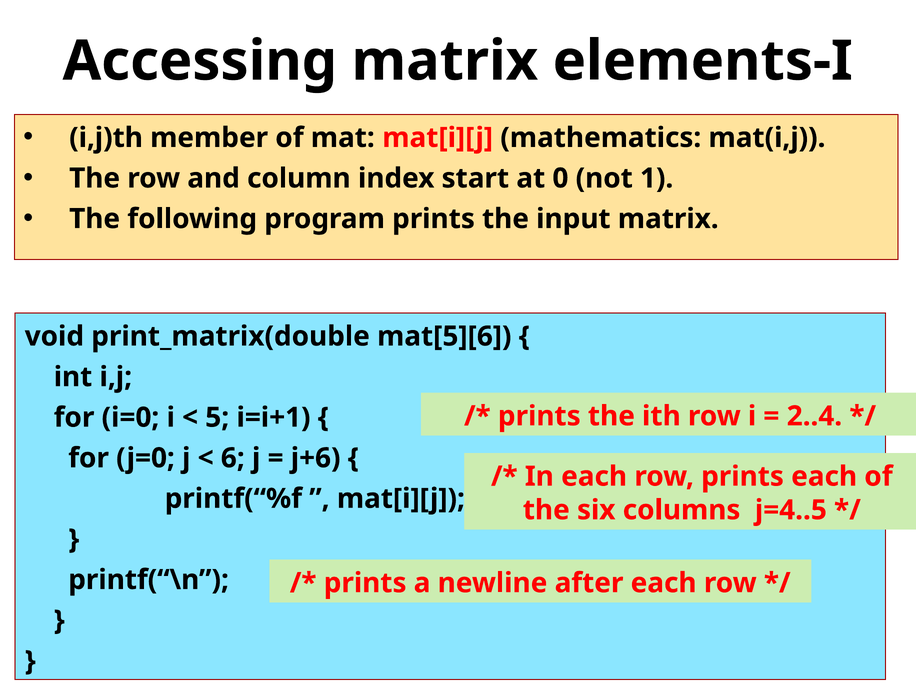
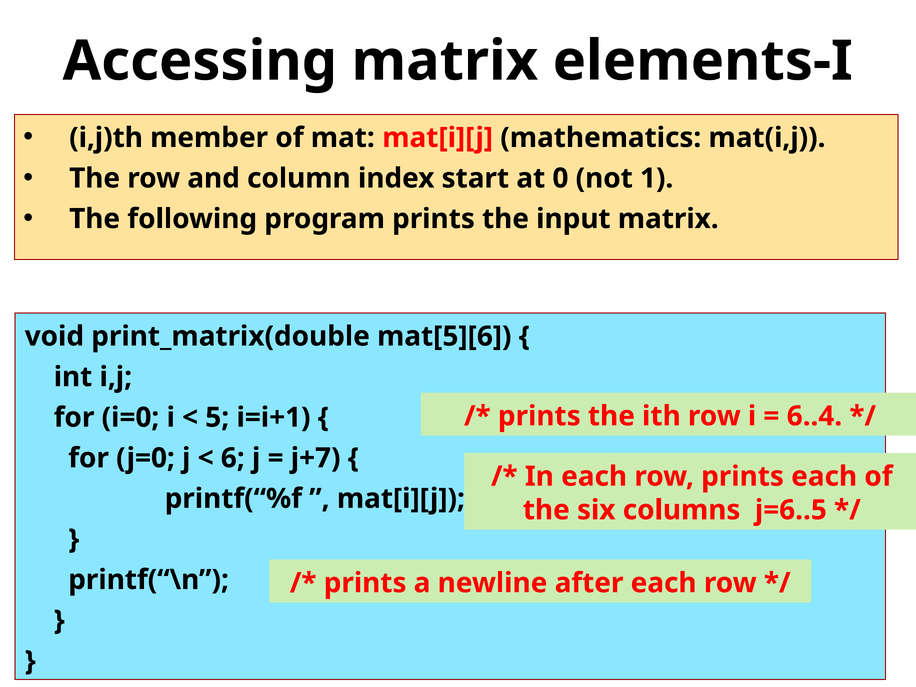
2..4: 2..4 -> 6..4
j+6: j+6 -> j+7
j=4..5: j=4..5 -> j=6..5
